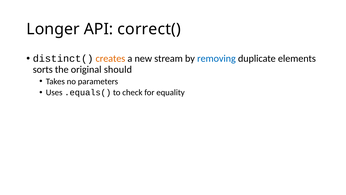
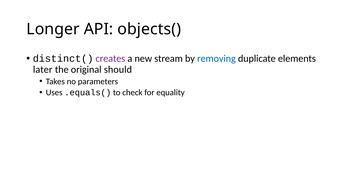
correct(: correct( -> objects(
creates colour: orange -> purple
sorts: sorts -> later
